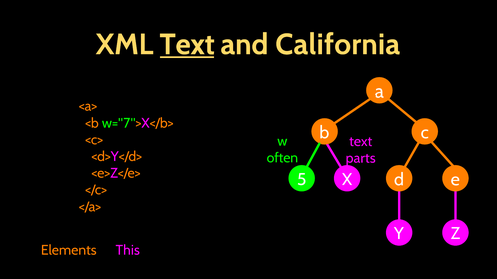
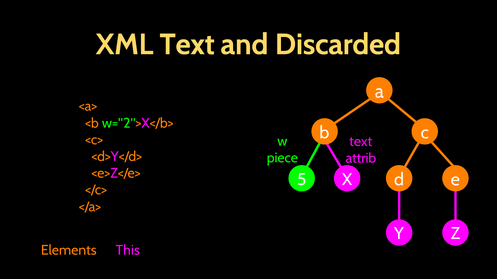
Text at (187, 45) underline: present -> none
California: California -> Discarded
7: 7 -> 2
often: often -> piece
parts: parts -> attrib
